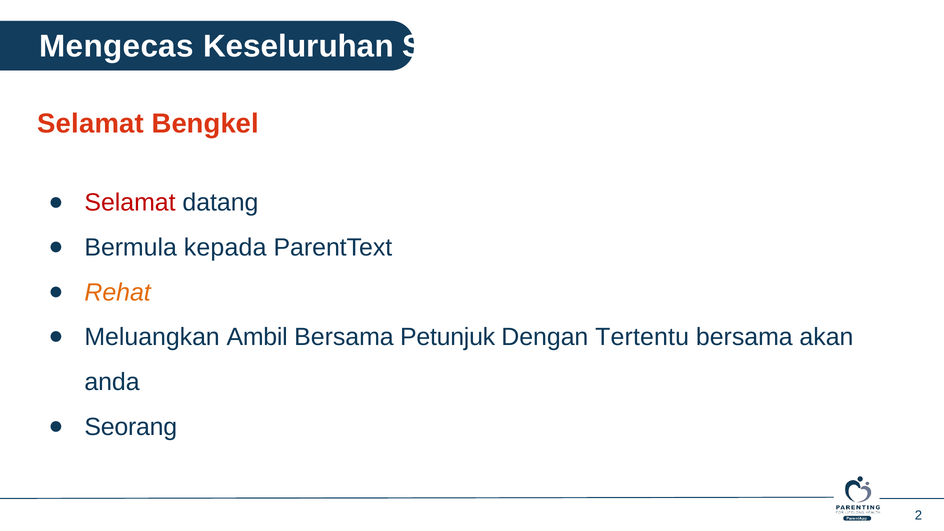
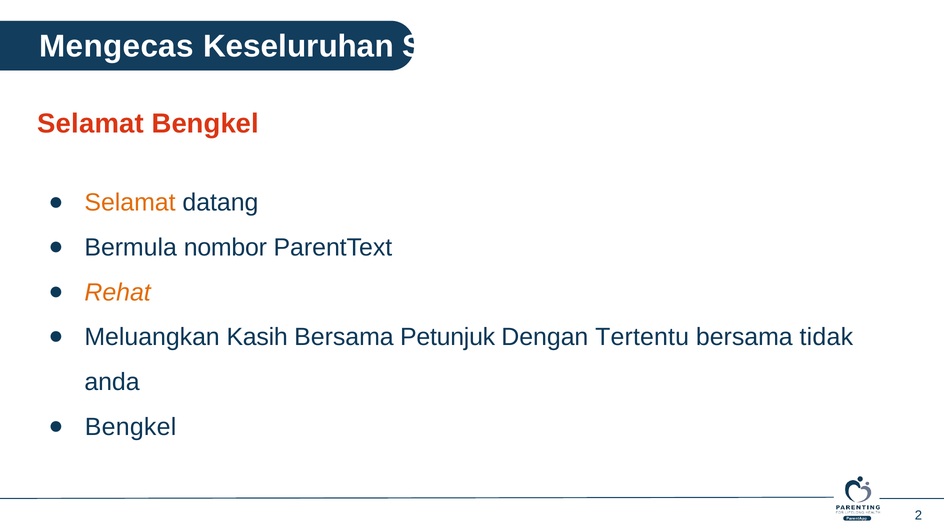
Selamat at (130, 203) colour: red -> orange
kepada: kepada -> nombor
Ambil: Ambil -> Kasih
akan: akan -> tidak
Seorang at (131, 427): Seorang -> Bengkel
